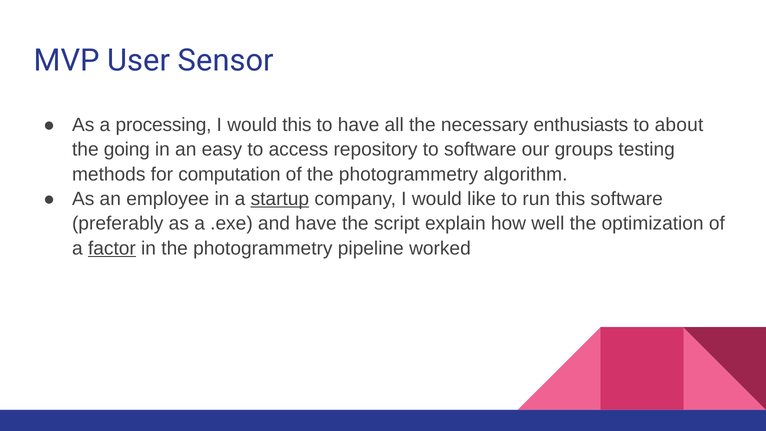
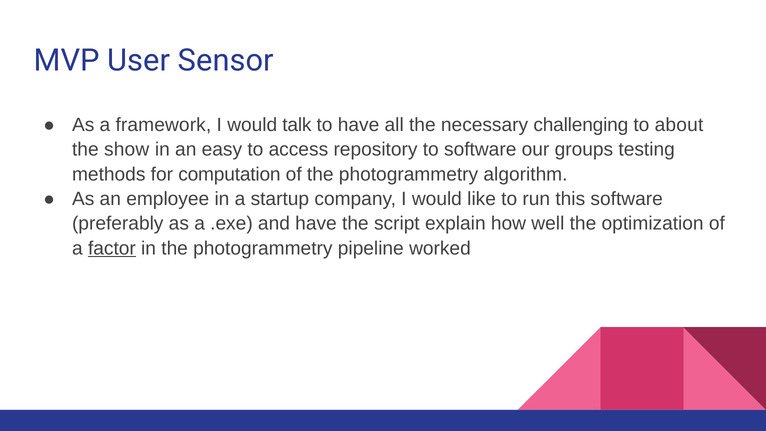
processing: processing -> framework
would this: this -> talk
enthusiasts: enthusiasts -> challenging
going: going -> show
startup underline: present -> none
